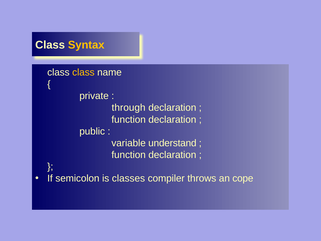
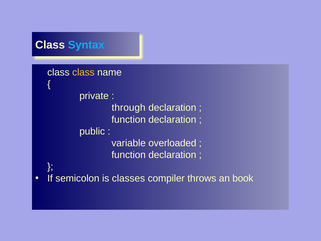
Syntax colour: yellow -> light blue
understand: understand -> overloaded
cope: cope -> book
